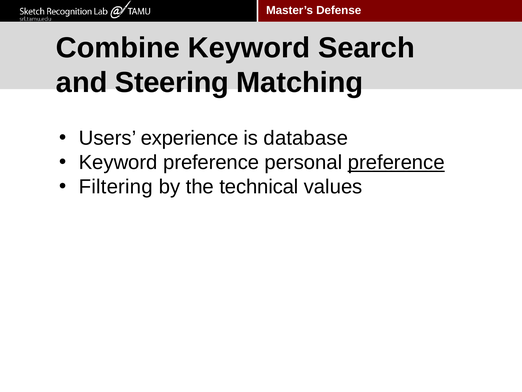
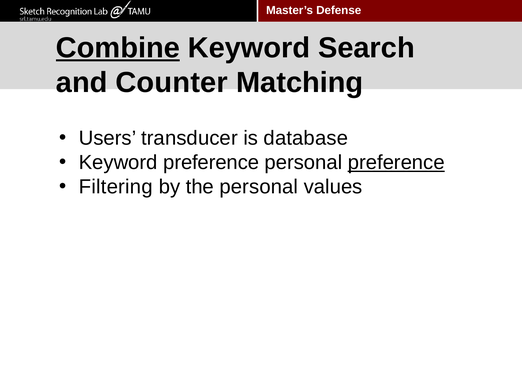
Combine underline: none -> present
Steering: Steering -> Counter
experience: experience -> transducer
the technical: technical -> personal
